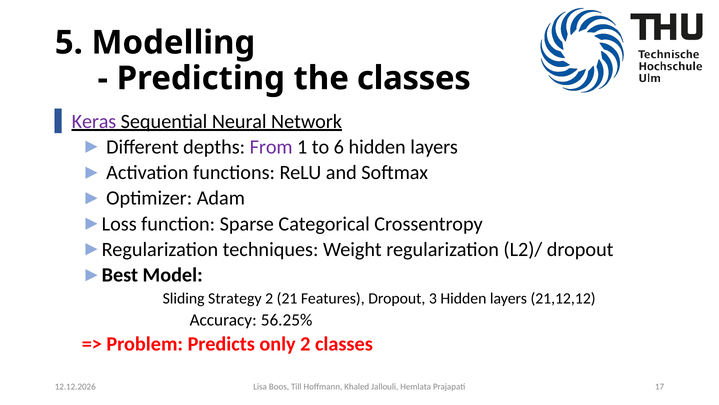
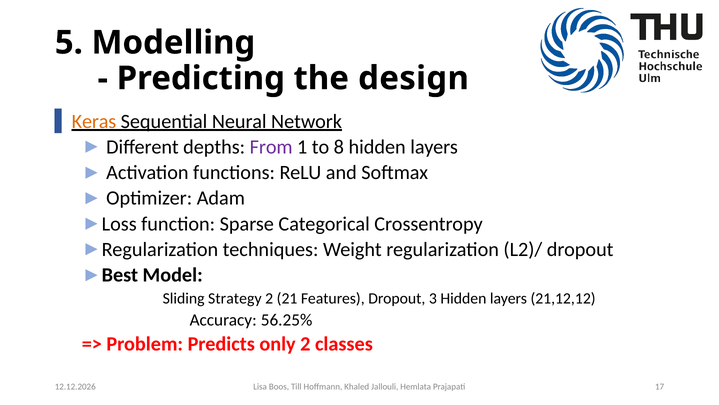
the classes: classes -> design
Keras colour: purple -> orange
6: 6 -> 8
